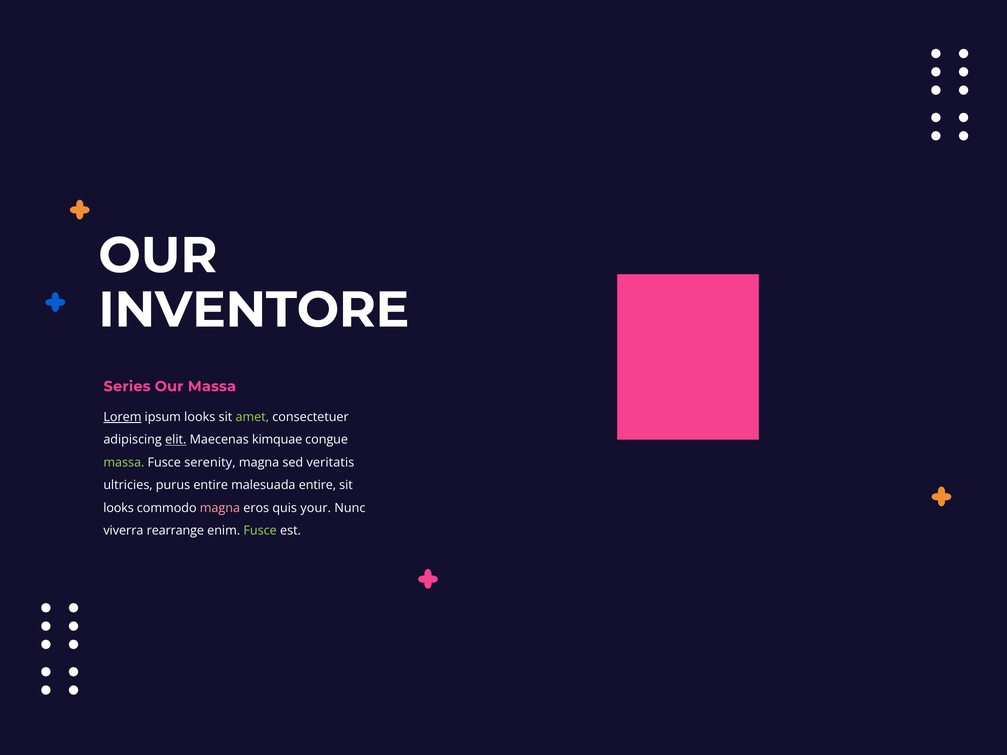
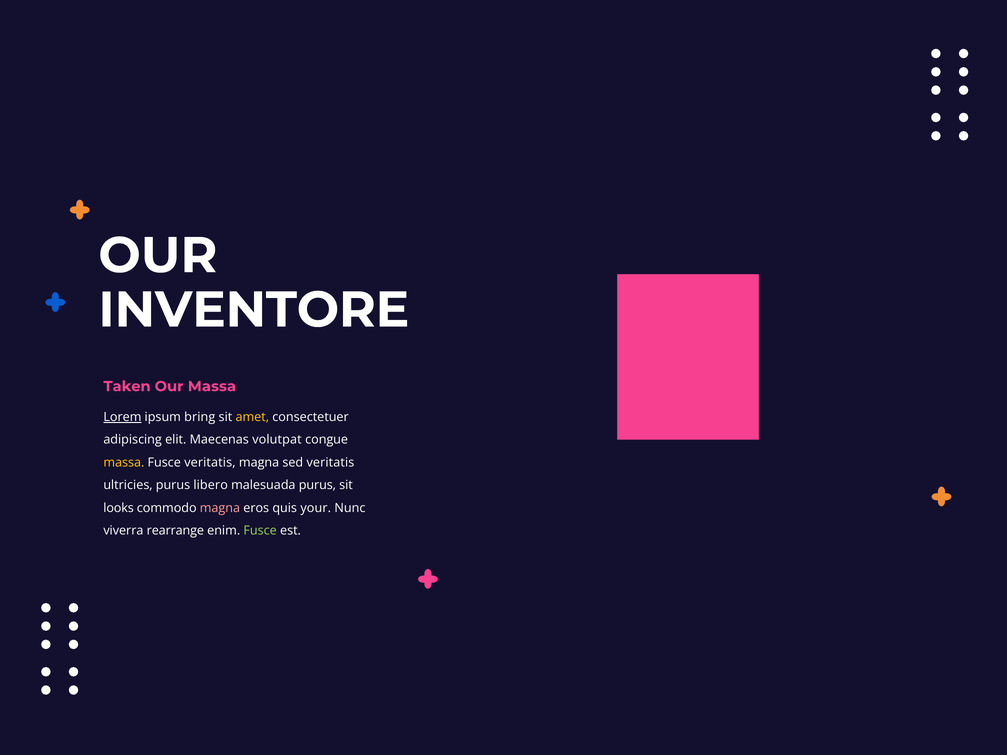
Series: Series -> Taken
ipsum looks: looks -> bring
amet colour: light green -> yellow
elit underline: present -> none
kimquae: kimquae -> volutpat
massa at (124, 463) colour: light green -> yellow
Fusce serenity: serenity -> veritatis
purus entire: entire -> libero
malesuada entire: entire -> purus
